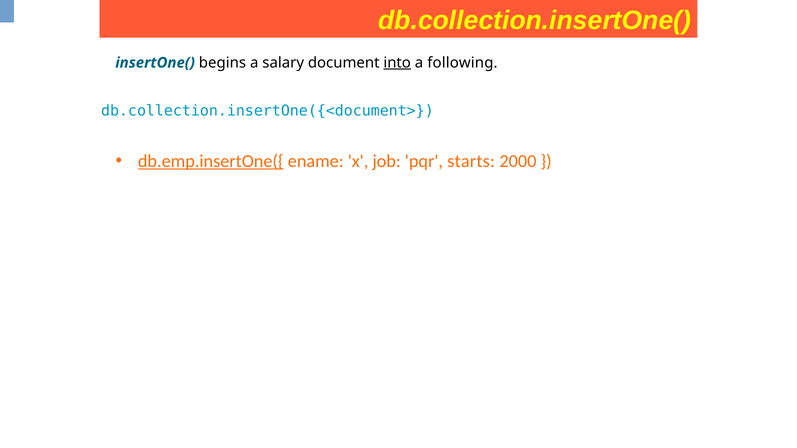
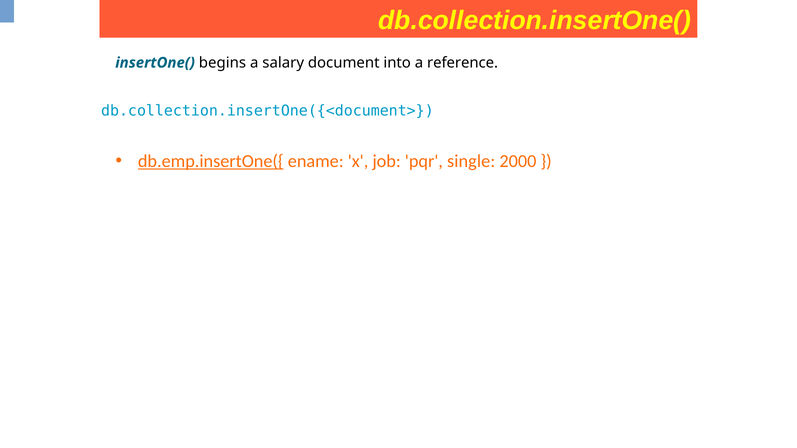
into underline: present -> none
following: following -> reference
starts: starts -> single
